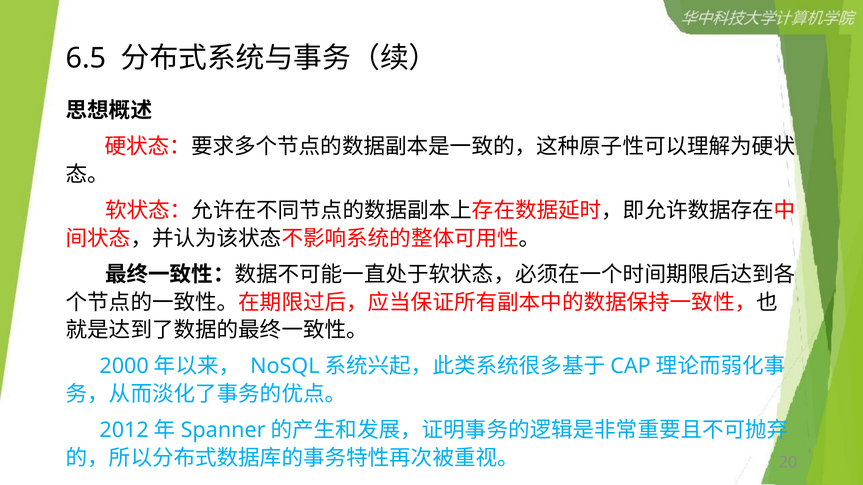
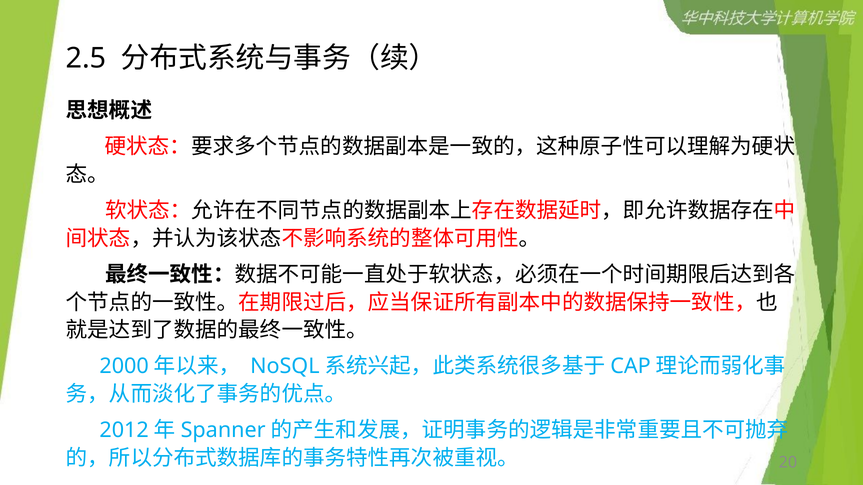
6.5: 6.5 -> 2.5
